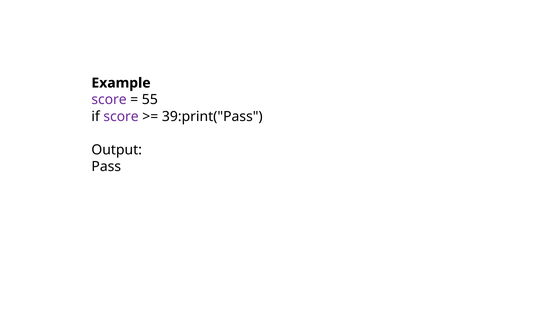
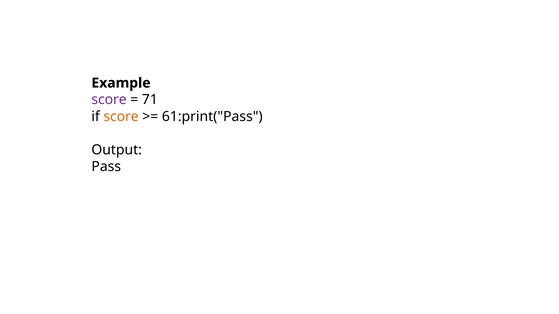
55: 55 -> 71
score at (121, 117) colour: purple -> orange
39:print("Pass: 39:print("Pass -> 61:print("Pass
